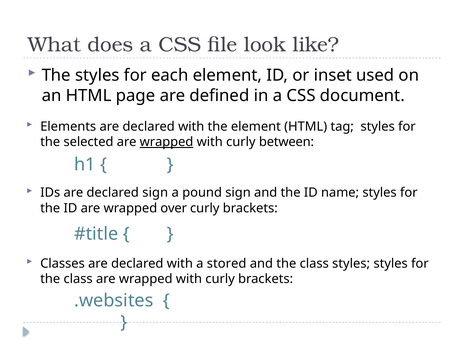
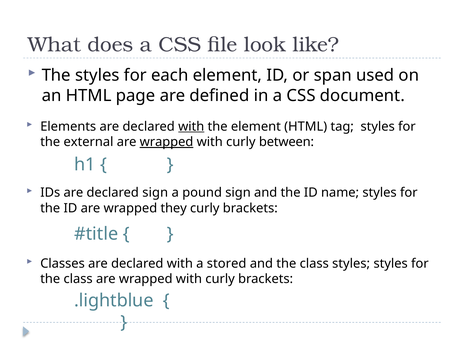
inset: inset -> span
with at (191, 126) underline: none -> present
selected: selected -> external
over: over -> they
.websites: .websites -> .lightblue
